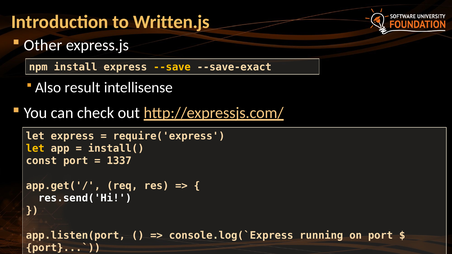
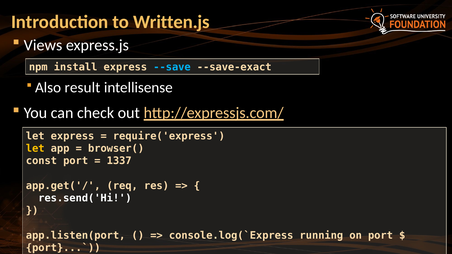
Other: Other -> Views
--save colour: yellow -> light blue
install(: install( -> browser(
